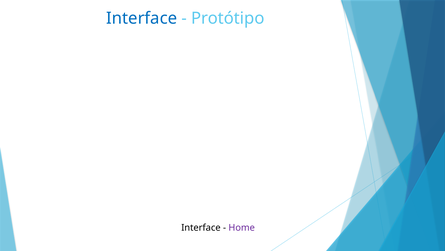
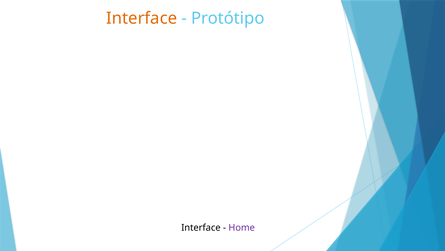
Interface at (142, 18) colour: blue -> orange
